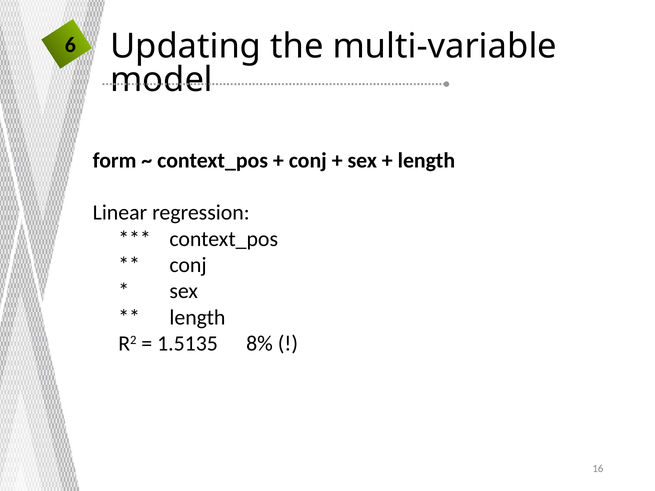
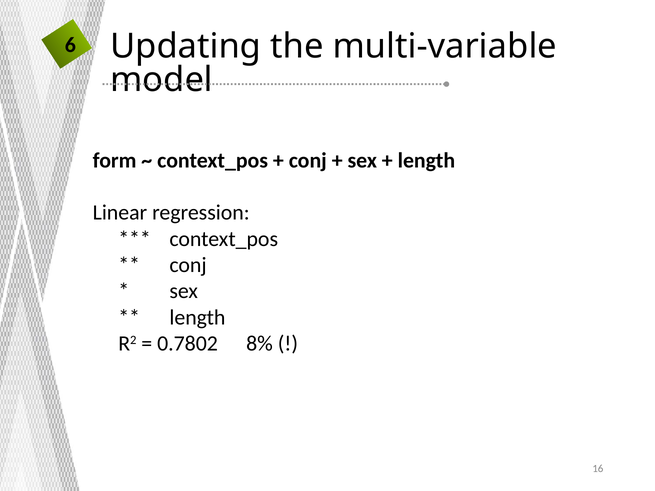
1.5135: 1.5135 -> 0.7802
